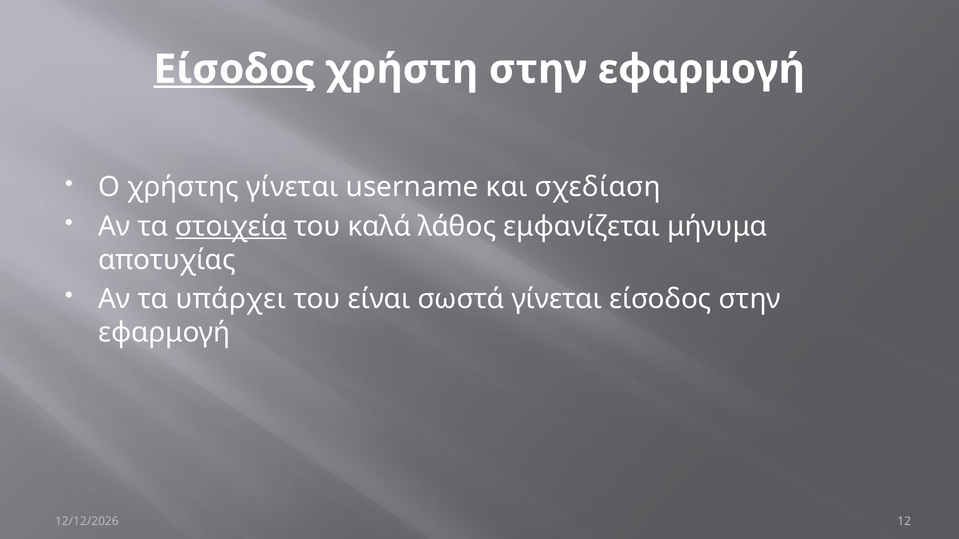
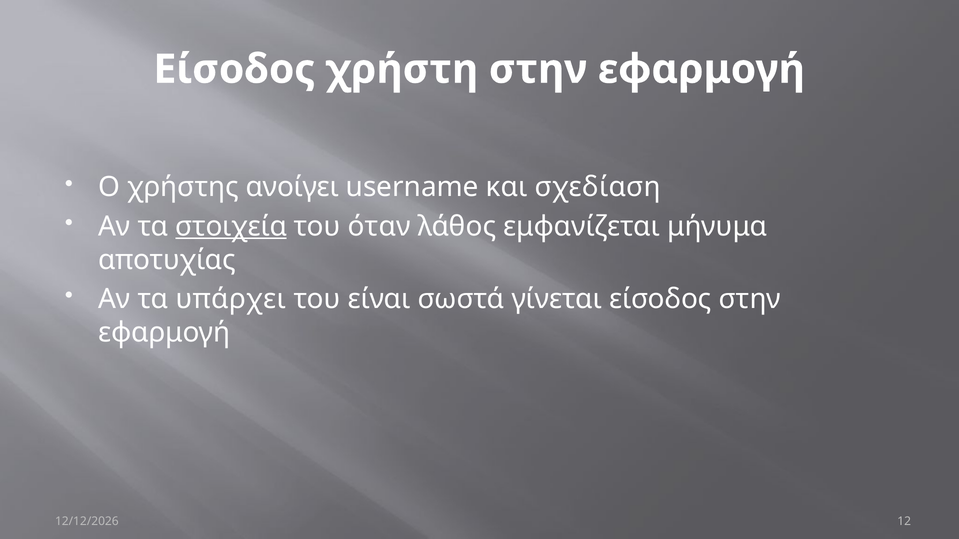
Είσοδος at (234, 69) underline: present -> none
χρήστης γίνεται: γίνεται -> ανοίγει
καλά: καλά -> όταν
